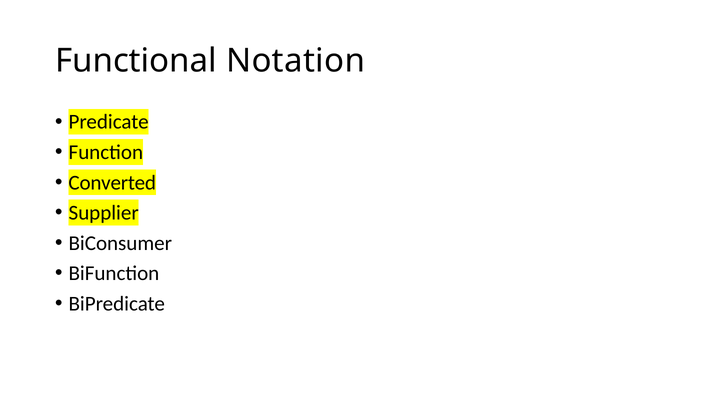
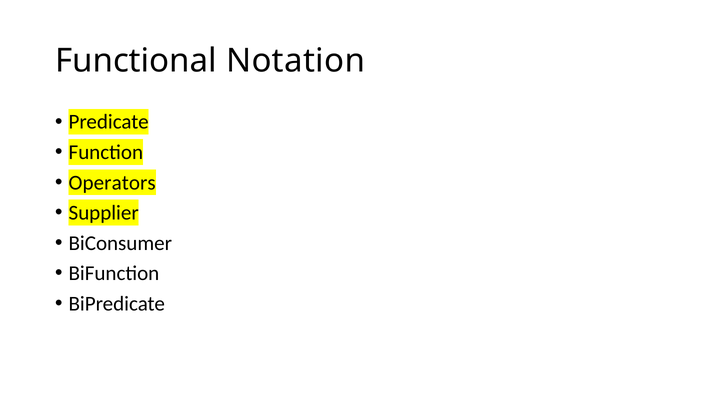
Converted: Converted -> Operators
